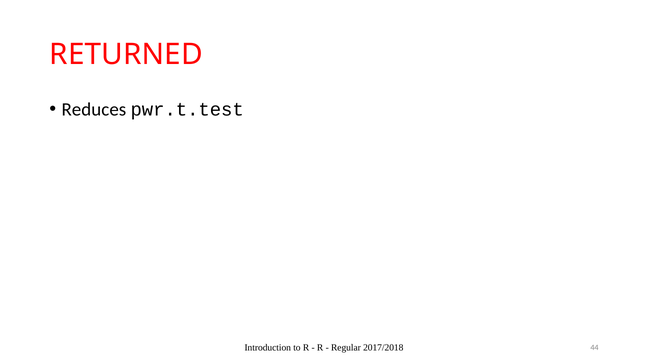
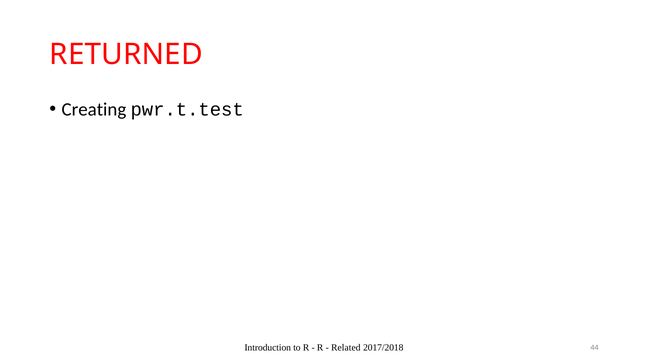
Reduces: Reduces -> Creating
Regular: Regular -> Related
